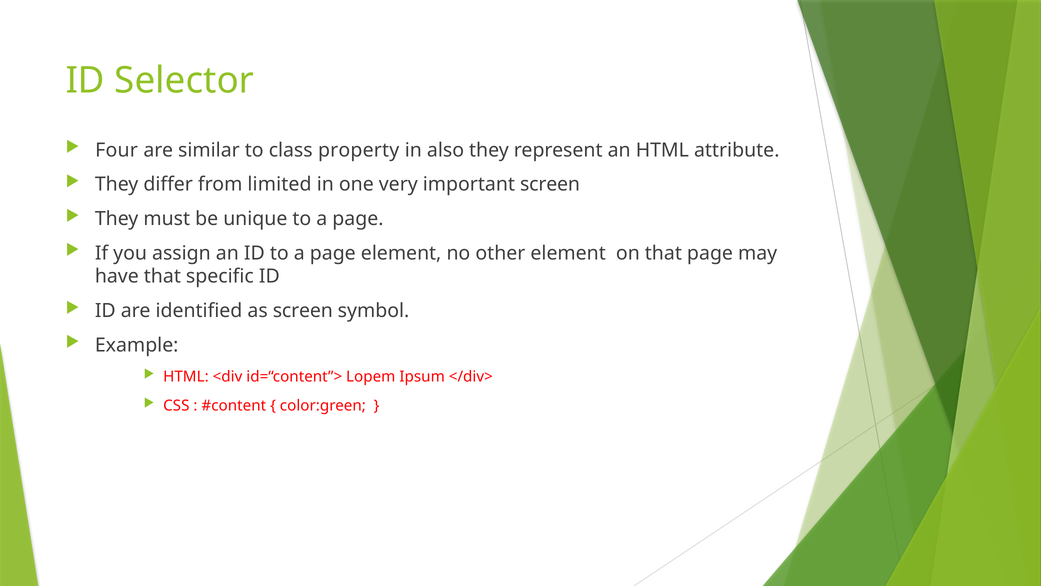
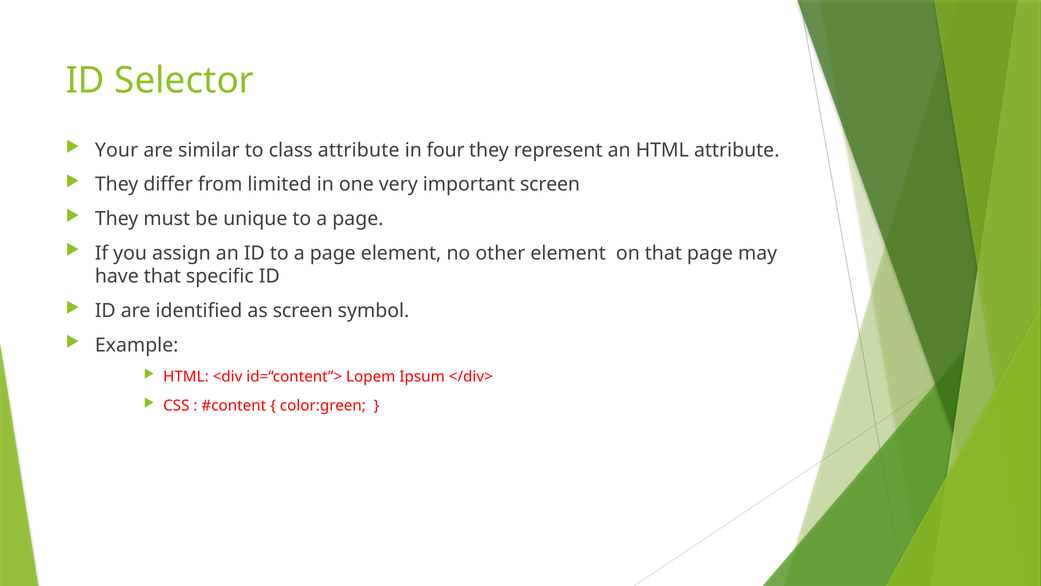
Four: Four -> Your
class property: property -> attribute
also: also -> four
